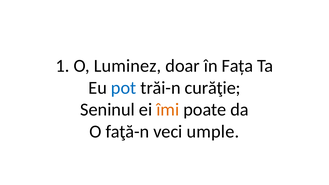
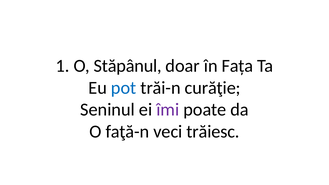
Luminez: Luminez -> Stăpânul
îmi colour: orange -> purple
umple: umple -> trăiesc
